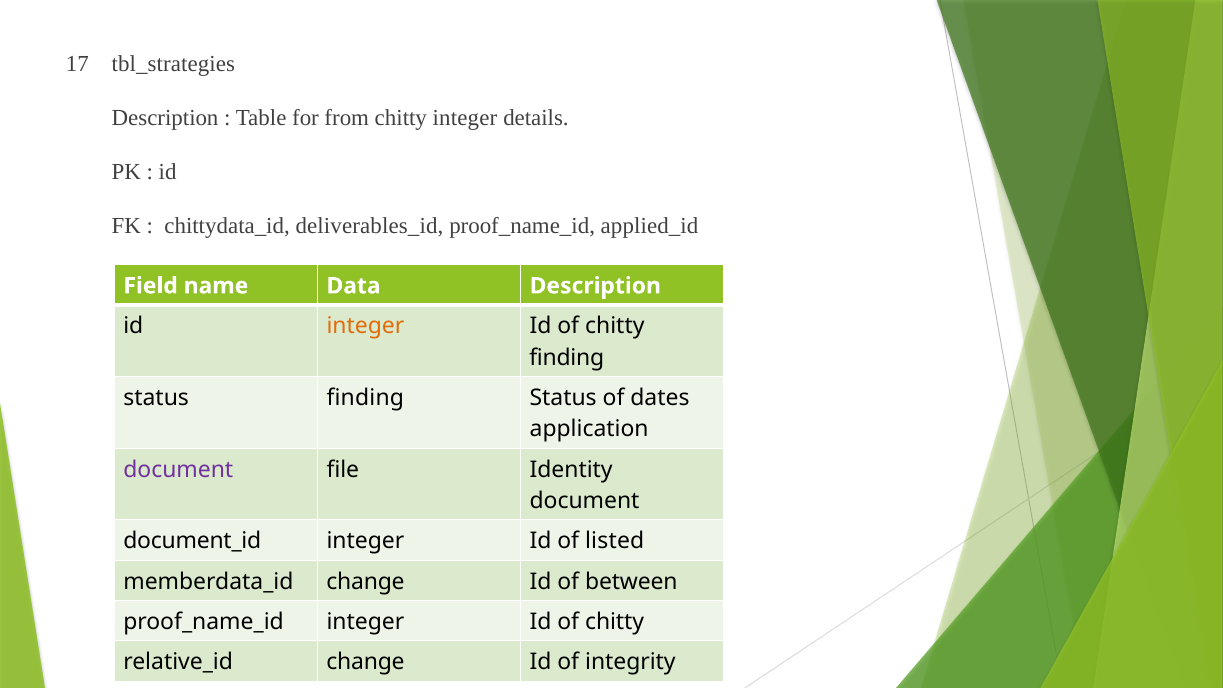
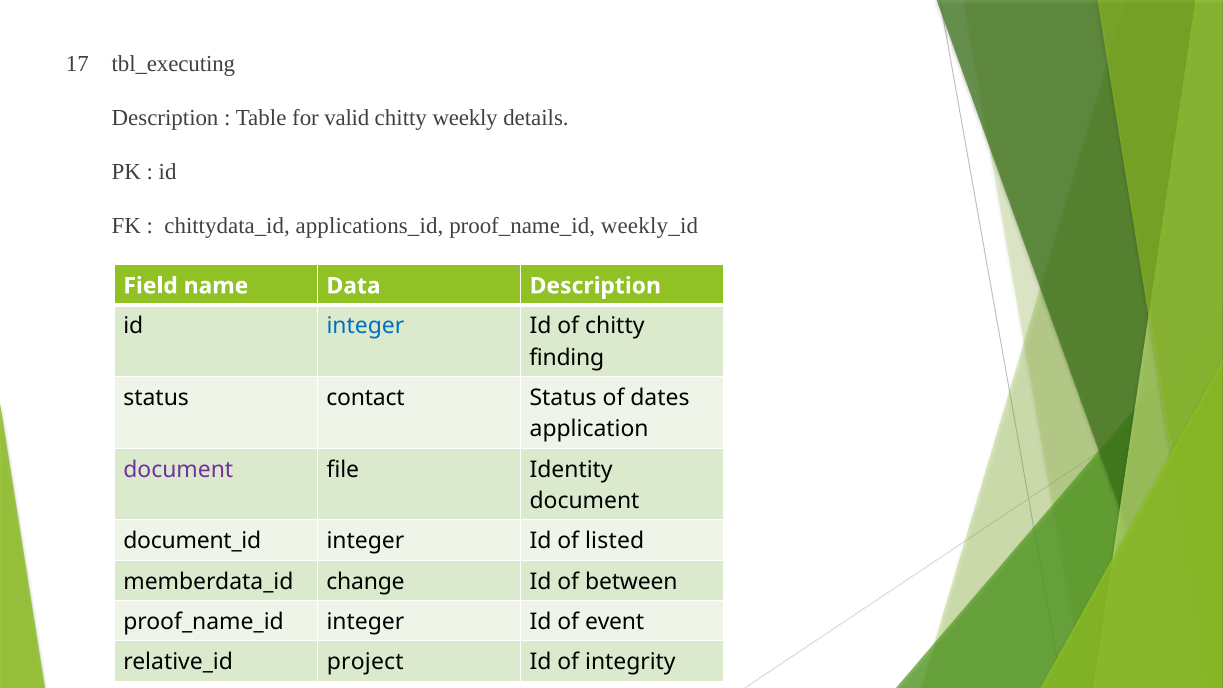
tbl_strategies: tbl_strategies -> tbl_executing
from: from -> valid
chitty integer: integer -> weekly
deliverables_id: deliverables_id -> applications_id
applied_id: applied_id -> weekly_id
integer at (365, 326) colour: orange -> blue
status finding: finding -> contact
chitty at (615, 622): chitty -> event
relative_id change: change -> project
